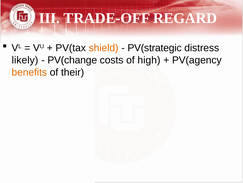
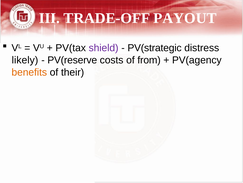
REGARD: REGARD -> PAYOUT
shield colour: orange -> purple
PV(change: PV(change -> PV(reserve
high: high -> from
